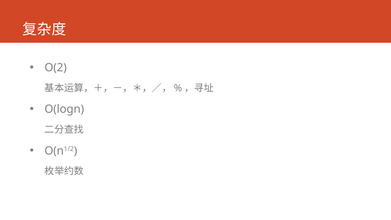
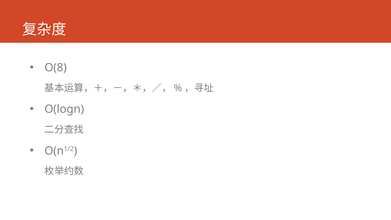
O(2: O(2 -> O(8
